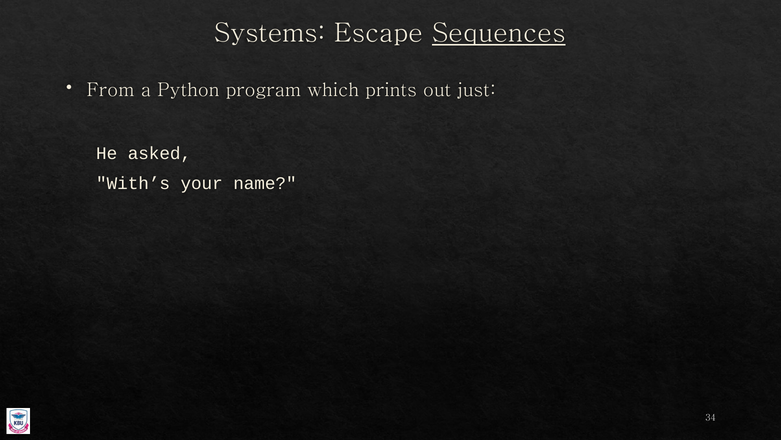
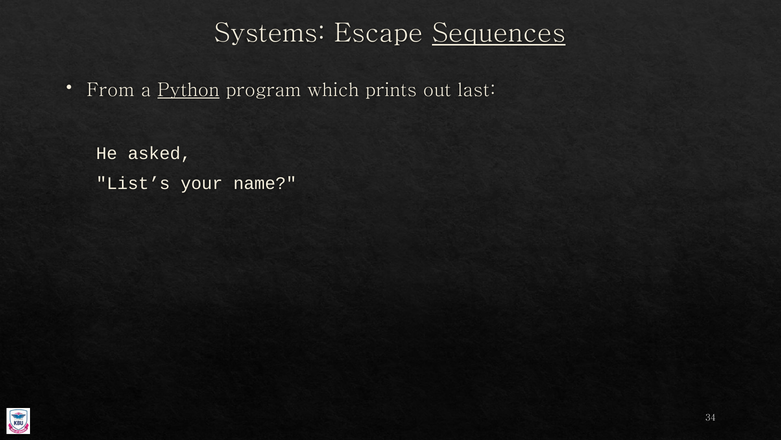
Python underline: none -> present
just: just -> last
With’s: With’s -> List’s
